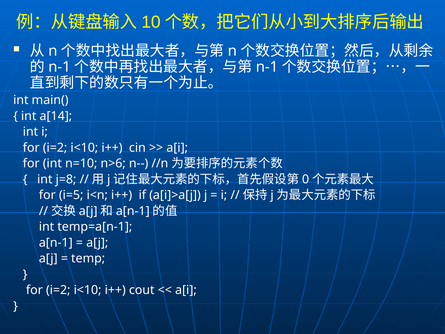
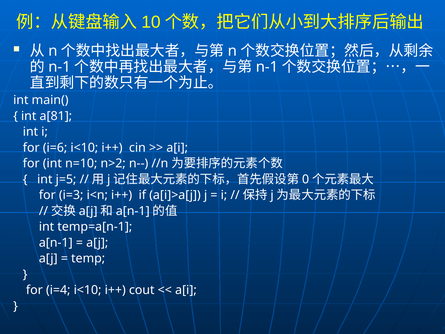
a[14: a[14 -> a[81
i=2 at (55, 148): i=2 -> i=6
n>6: n>6 -> n>2
j=8: j=8 -> j=5
i=5: i=5 -> i=3
i=2 at (58, 290): i=2 -> i=4
